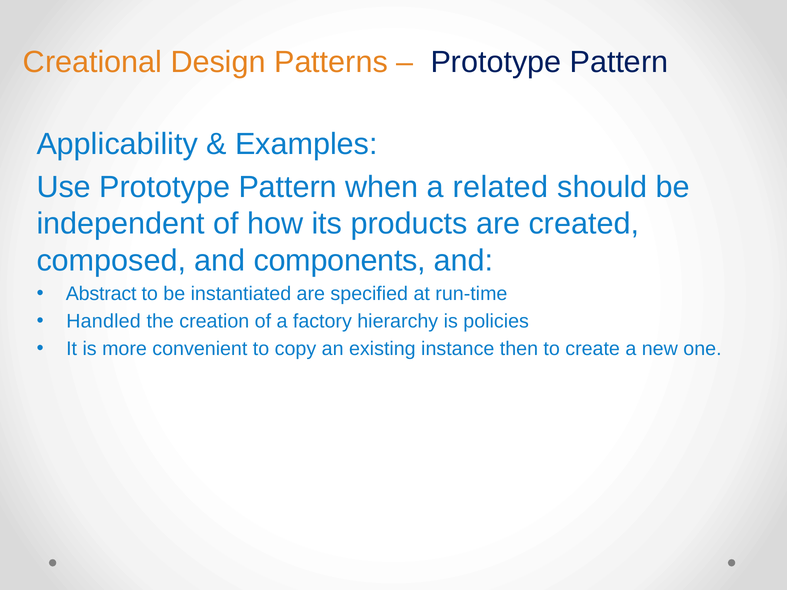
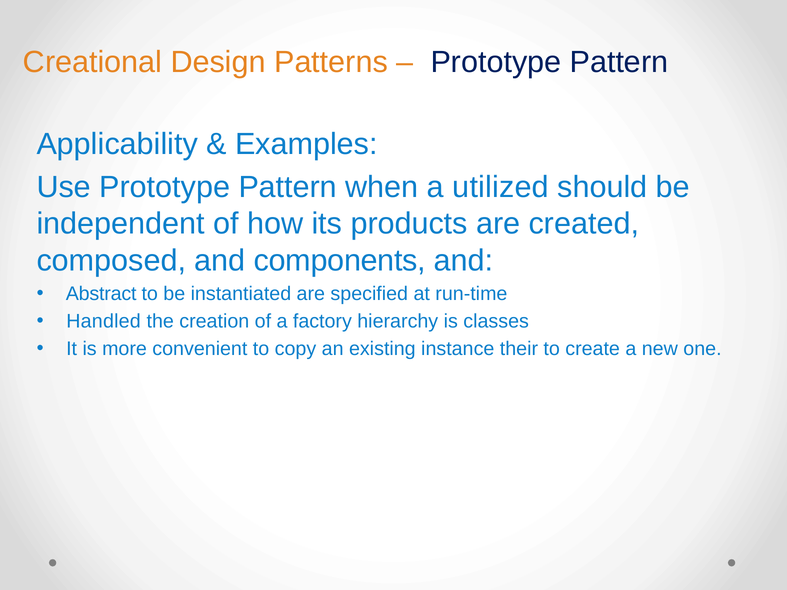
related: related -> utilized
policies: policies -> classes
then: then -> their
